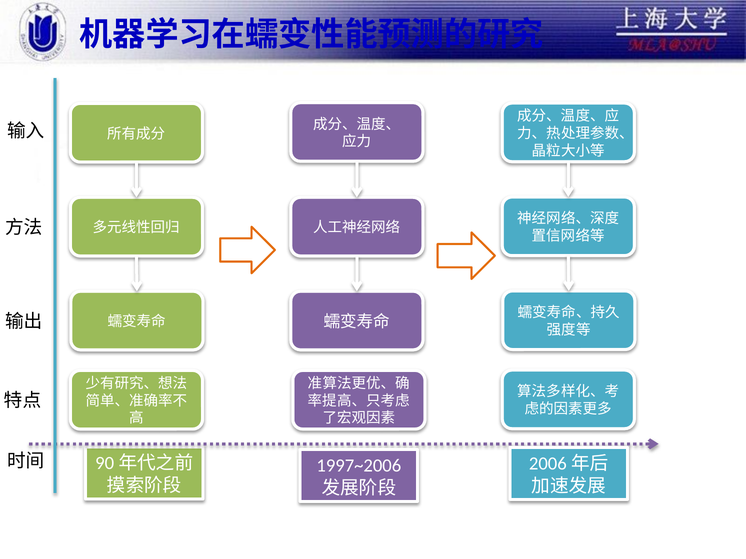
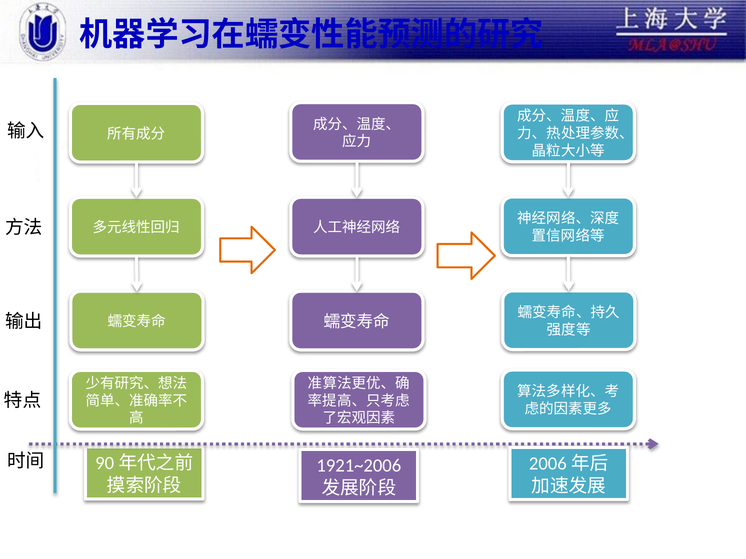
1997~2006: 1997~2006 -> 1921~2006
